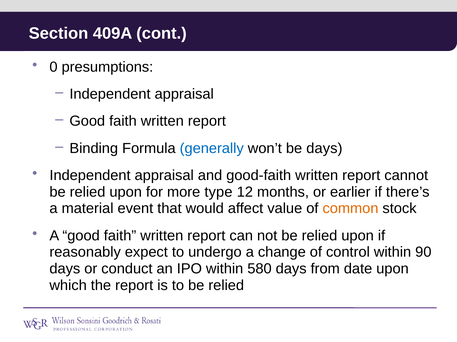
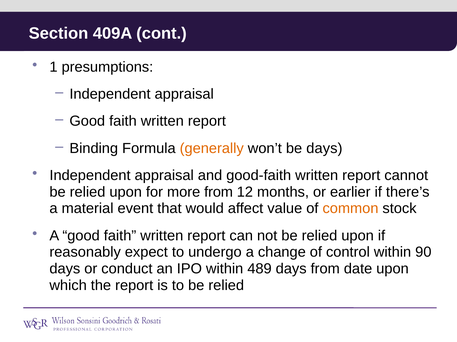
0: 0 -> 1
generally colour: blue -> orange
more type: type -> from
580: 580 -> 489
